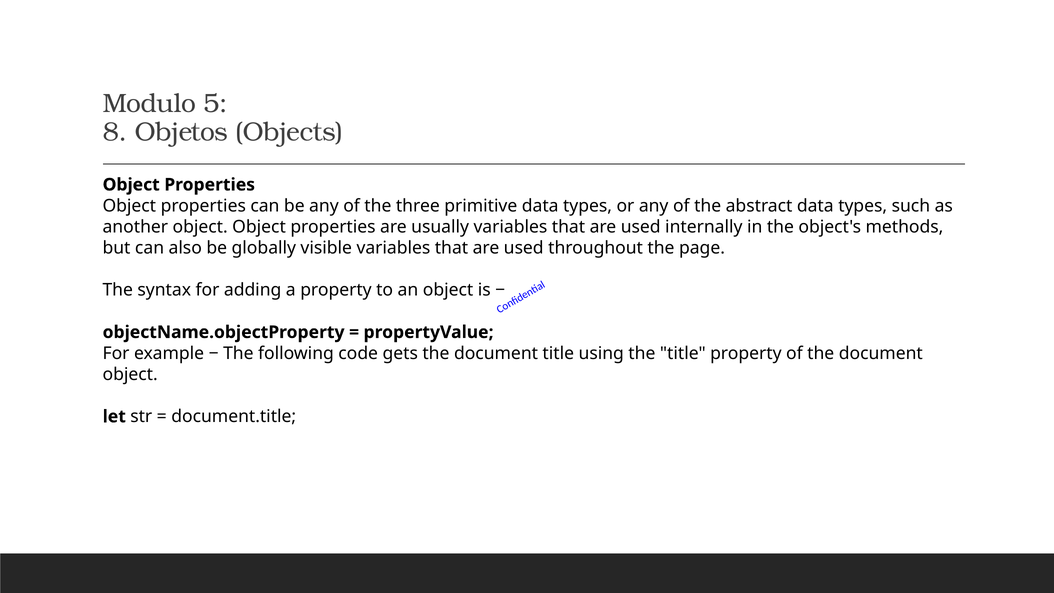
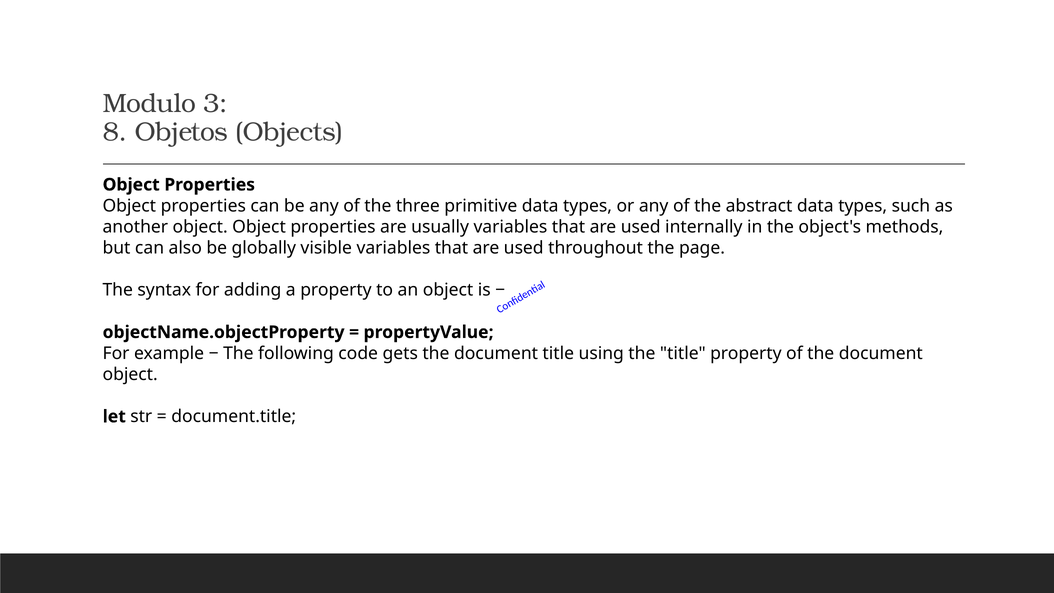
5: 5 -> 3
